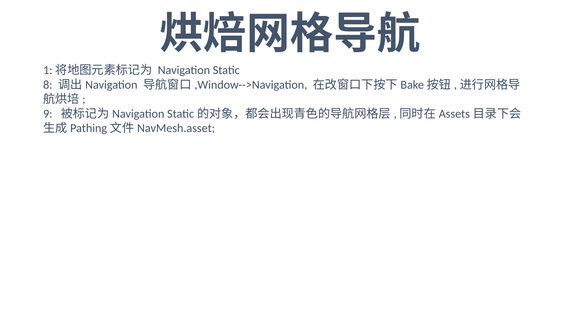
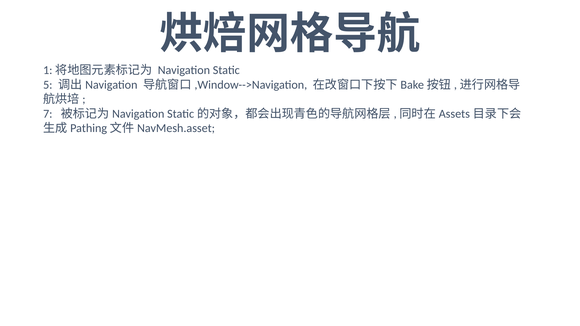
8: 8 -> 5
9: 9 -> 7
